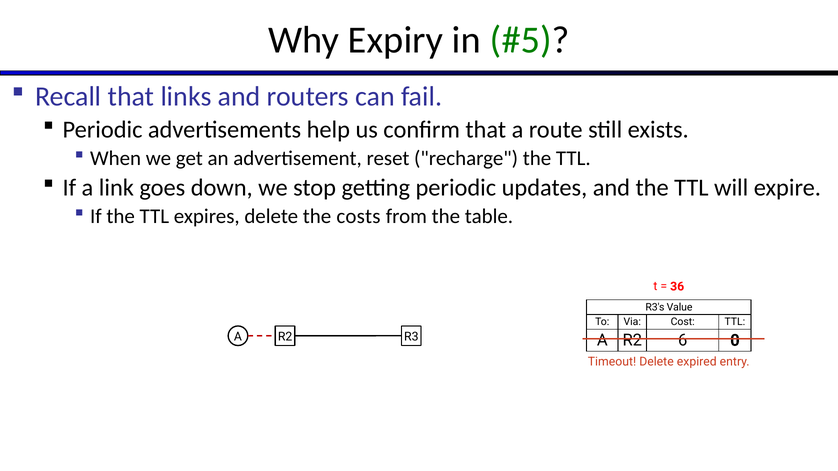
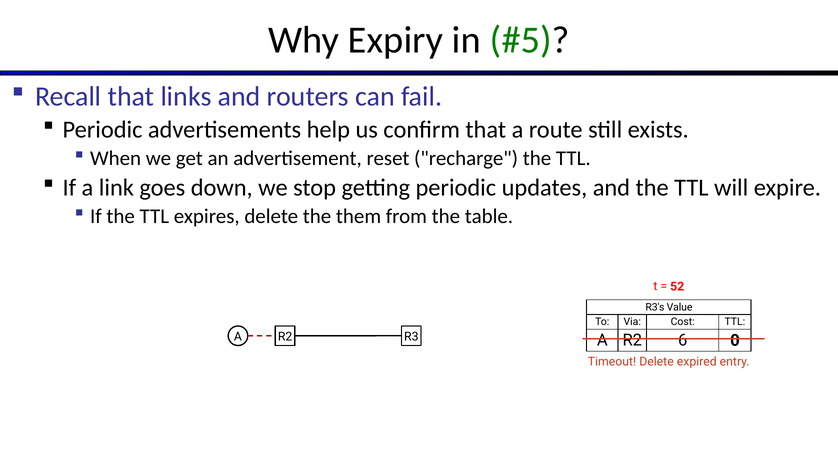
costs: costs -> them
36: 36 -> 52
